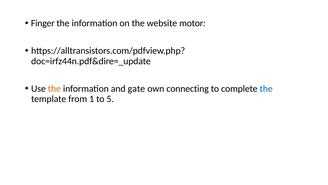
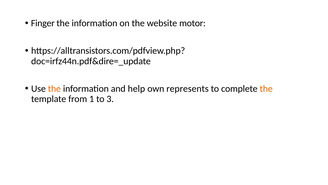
gate: gate -> help
connecting: connecting -> represents
the at (266, 88) colour: blue -> orange
5: 5 -> 3
